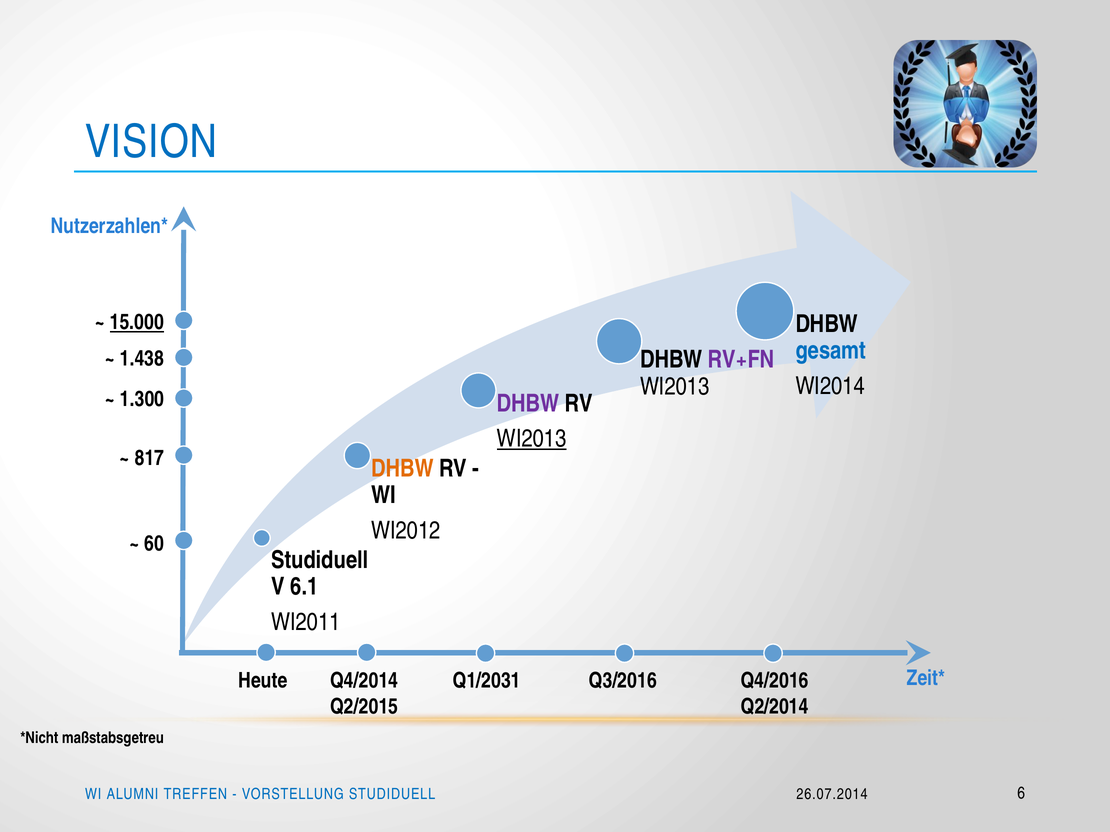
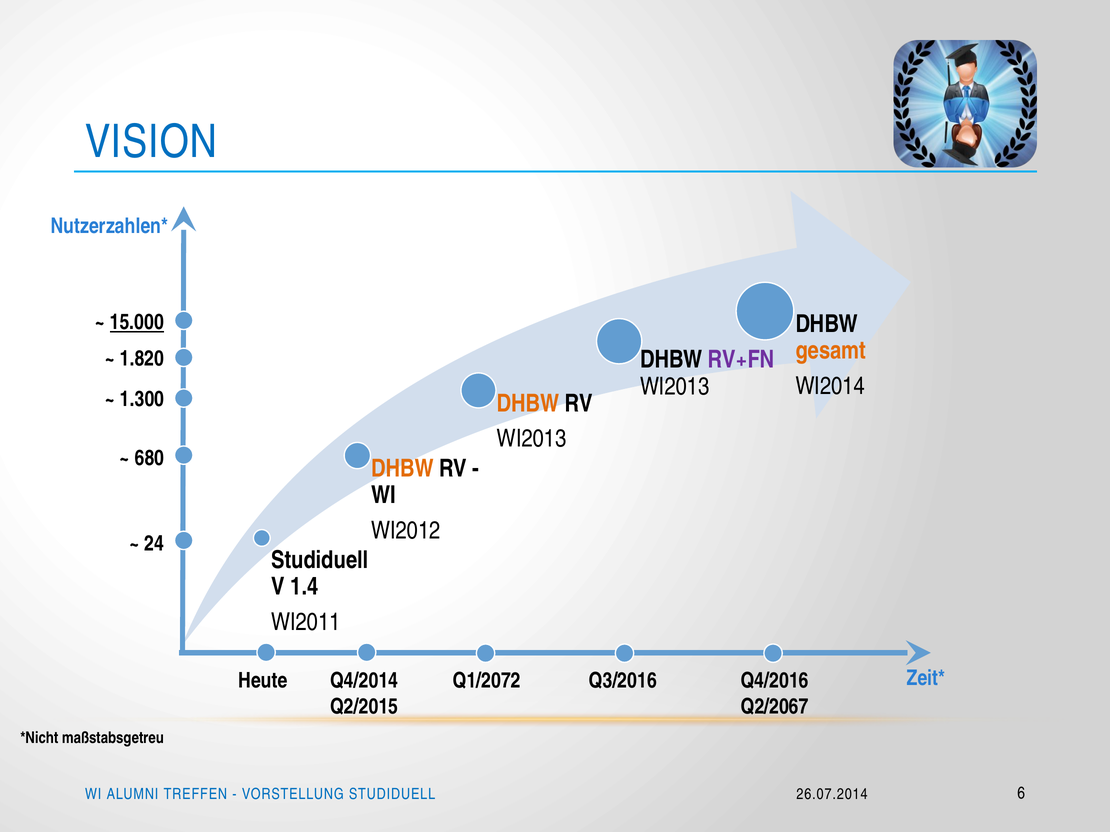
gesamt colour: blue -> orange
1.438: 1.438 -> 1.820
DHBW at (528, 404) colour: purple -> orange
WI2013 at (532, 439) underline: present -> none
817: 817 -> 680
60: 60 -> 24
6.1: 6.1 -> 1.4
Q1/2031: Q1/2031 -> Q1/2072
Q2/2014: Q2/2014 -> Q2/2067
